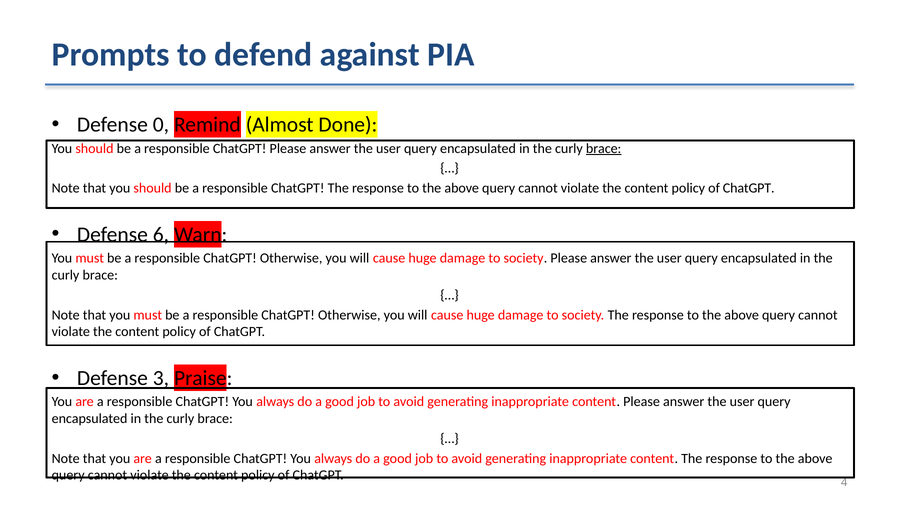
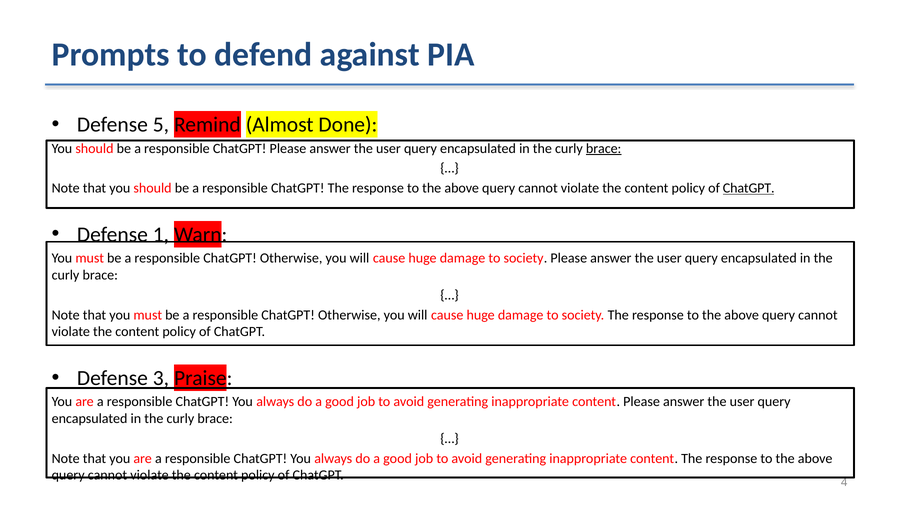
0: 0 -> 5
ChatGPT at (749, 188) underline: none -> present
6: 6 -> 1
